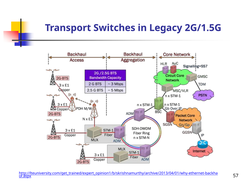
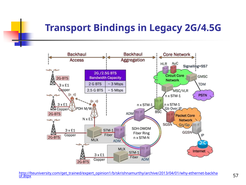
Switches: Switches -> Bindings
2G/1.5G: 2G/1.5G -> 2G/4.5G
